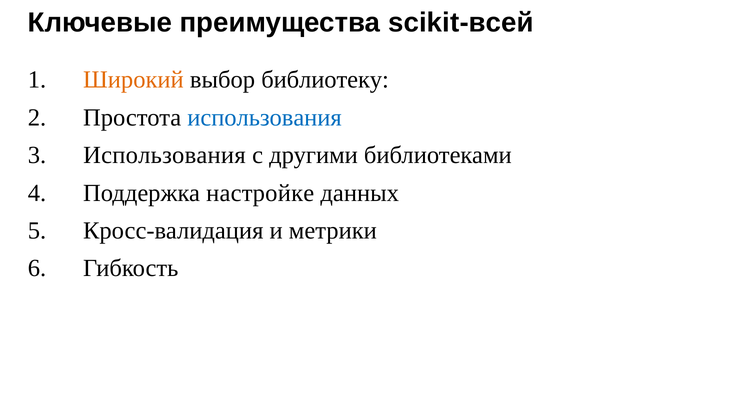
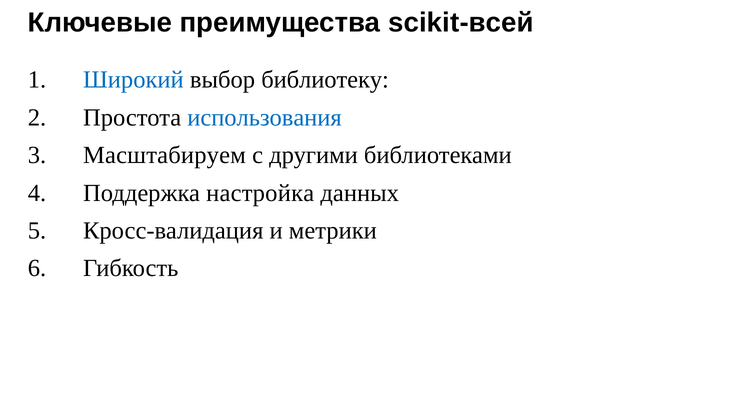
Широкий colour: orange -> blue
3 Использования: Использования -> Масштабируем
настройке: настройке -> настройка
